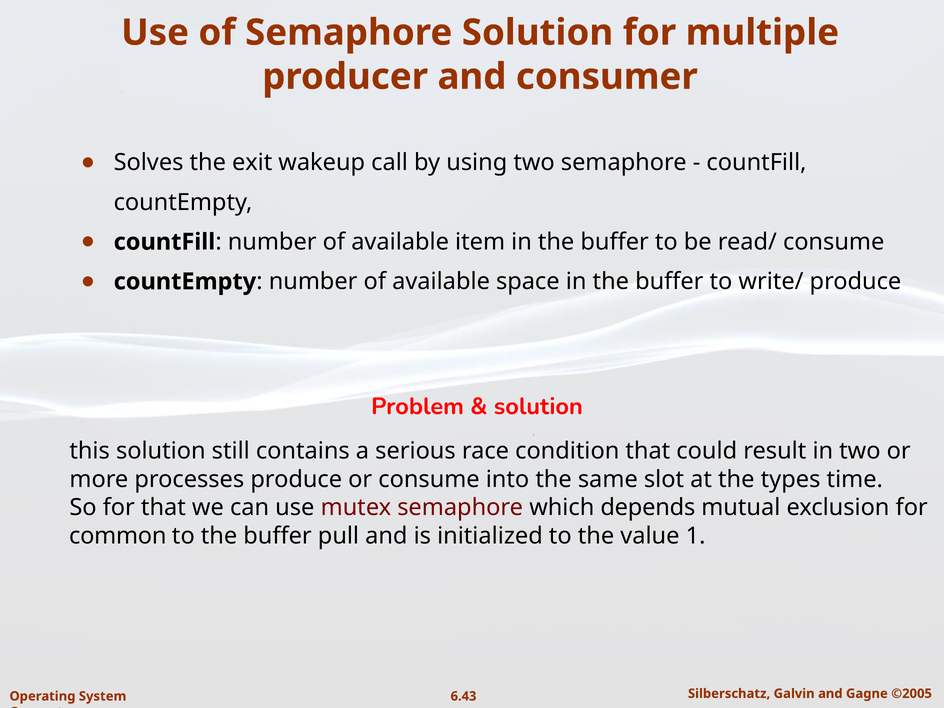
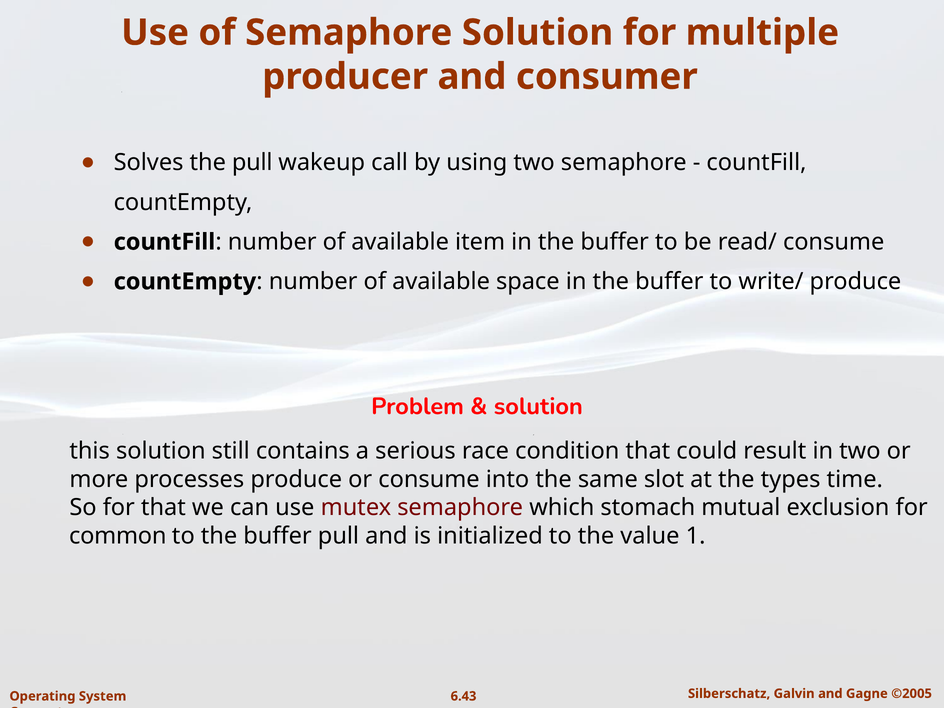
the exit: exit -> pull
depends: depends -> stomach
